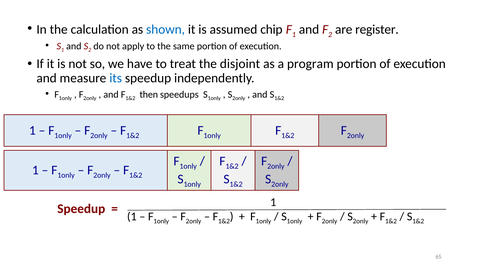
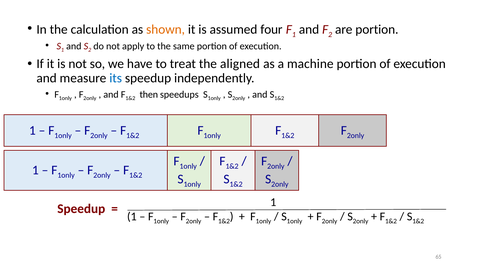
shown colour: blue -> orange
chip: chip -> four
are register: register -> portion
disjoint: disjoint -> aligned
program: program -> machine
